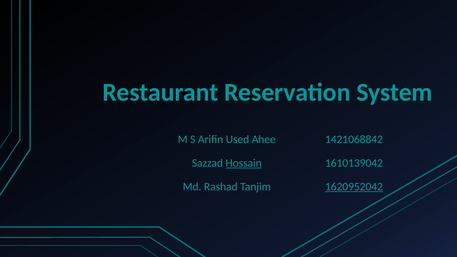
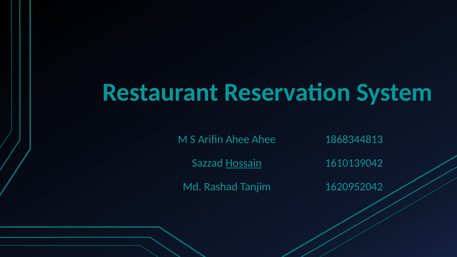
Arifin Used: Used -> Ahee
1421068842: 1421068842 -> 1868344813
1620952042 underline: present -> none
